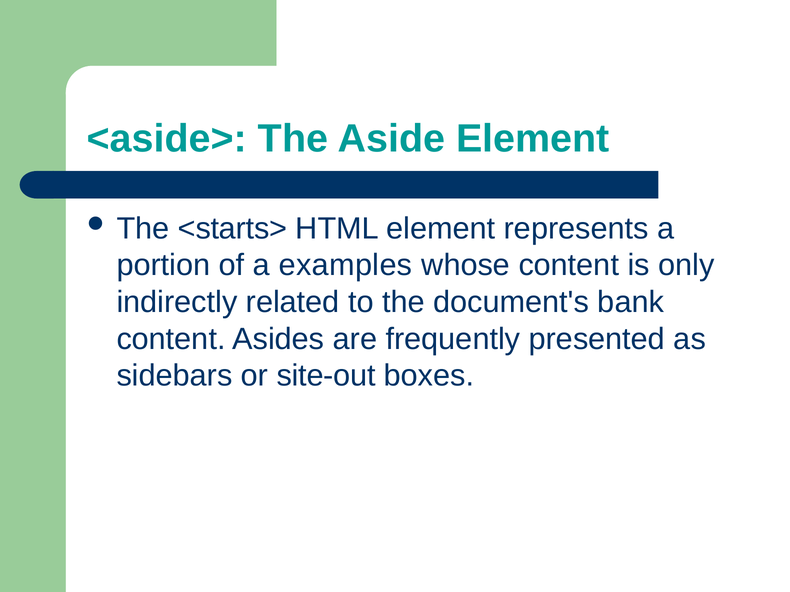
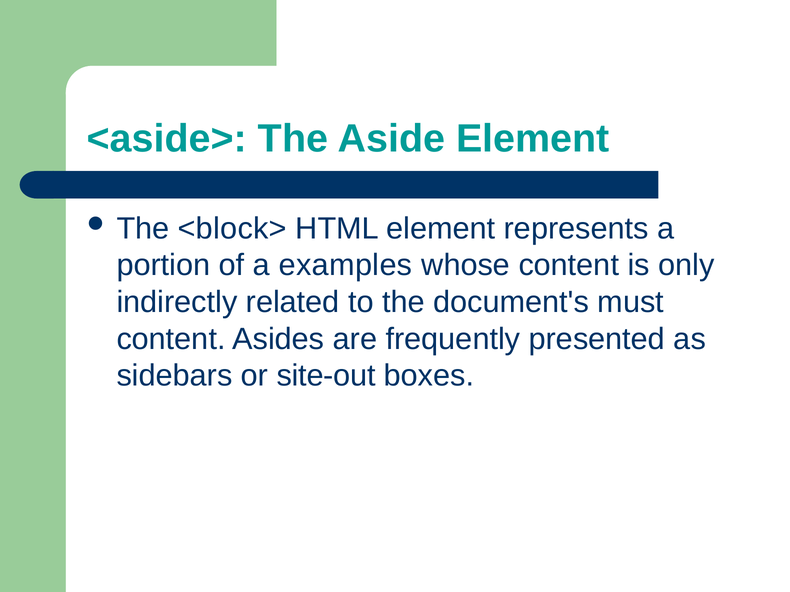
<starts>: <starts> -> <block>
bank: bank -> must
